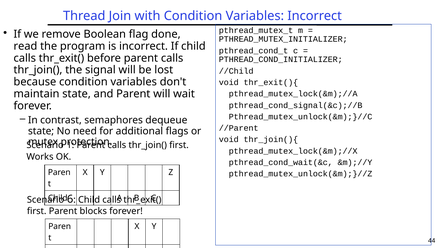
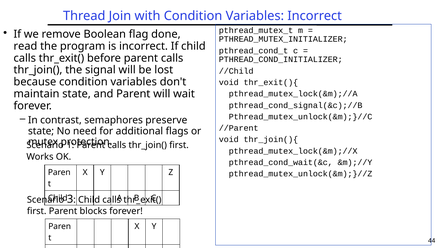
dequeue: dequeue -> preserve
6: 6 -> 3
